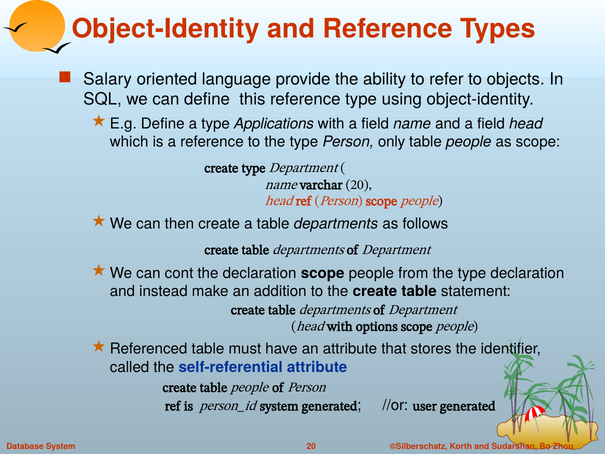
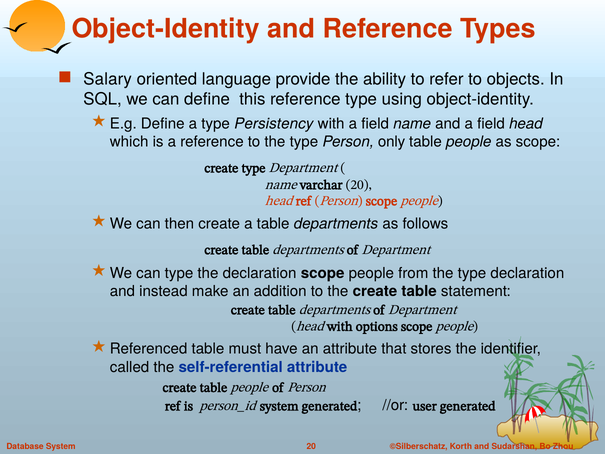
Applications: Applications -> Persistency
can cont: cont -> type
